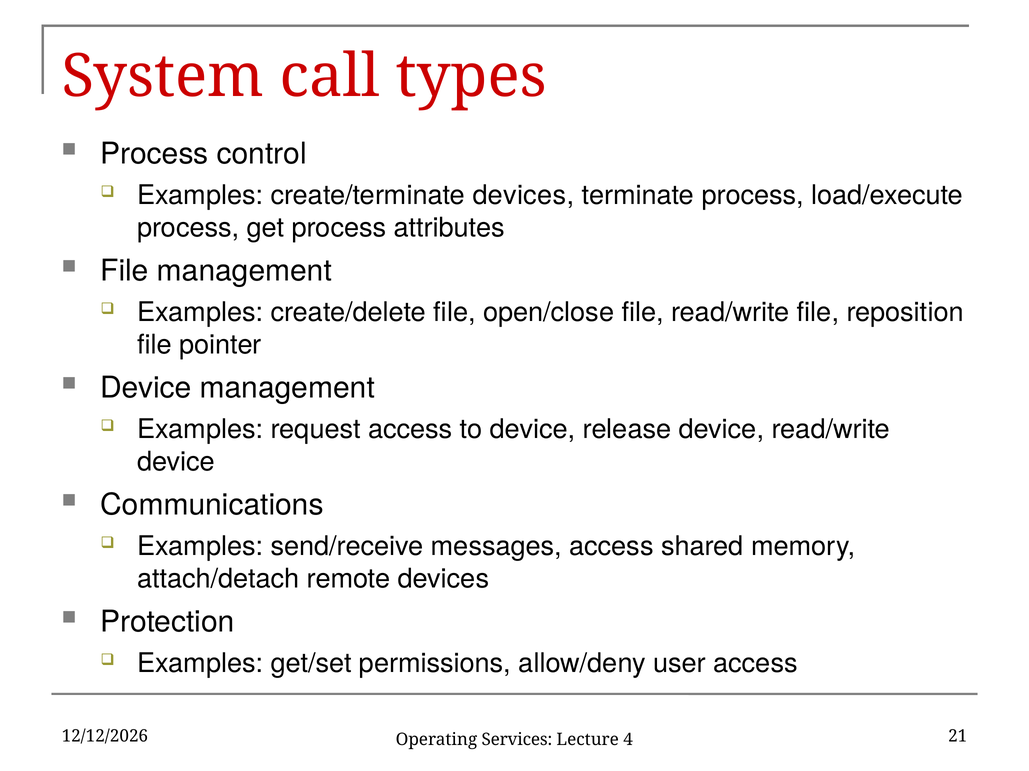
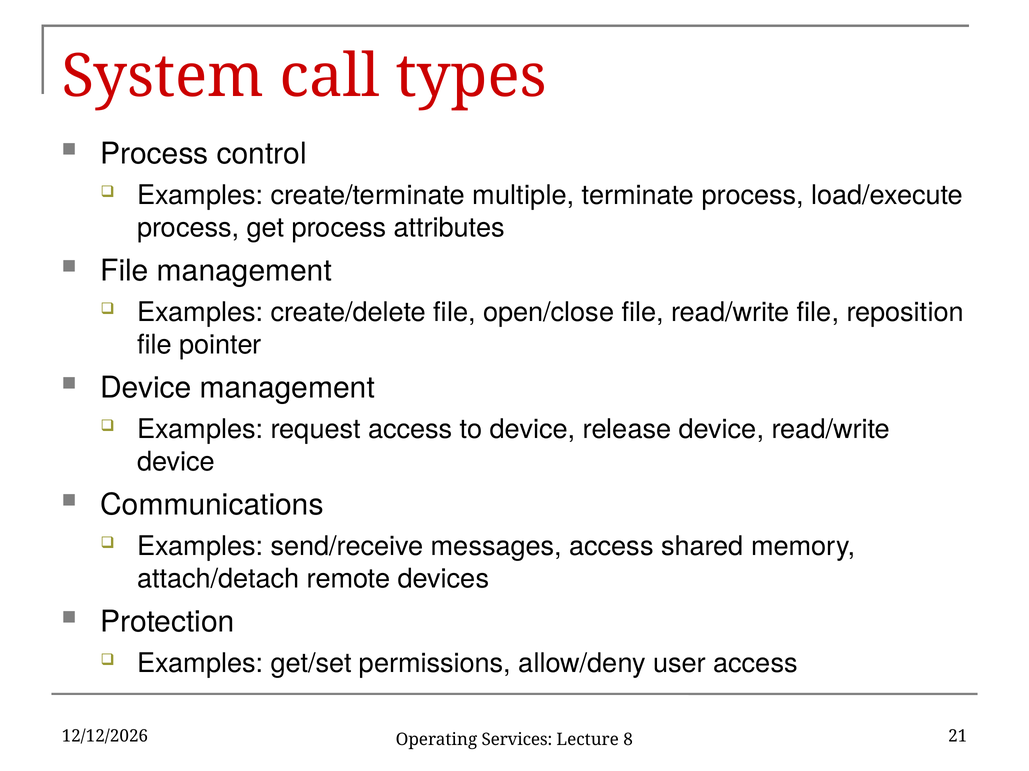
create/terminate devices: devices -> multiple
4: 4 -> 8
